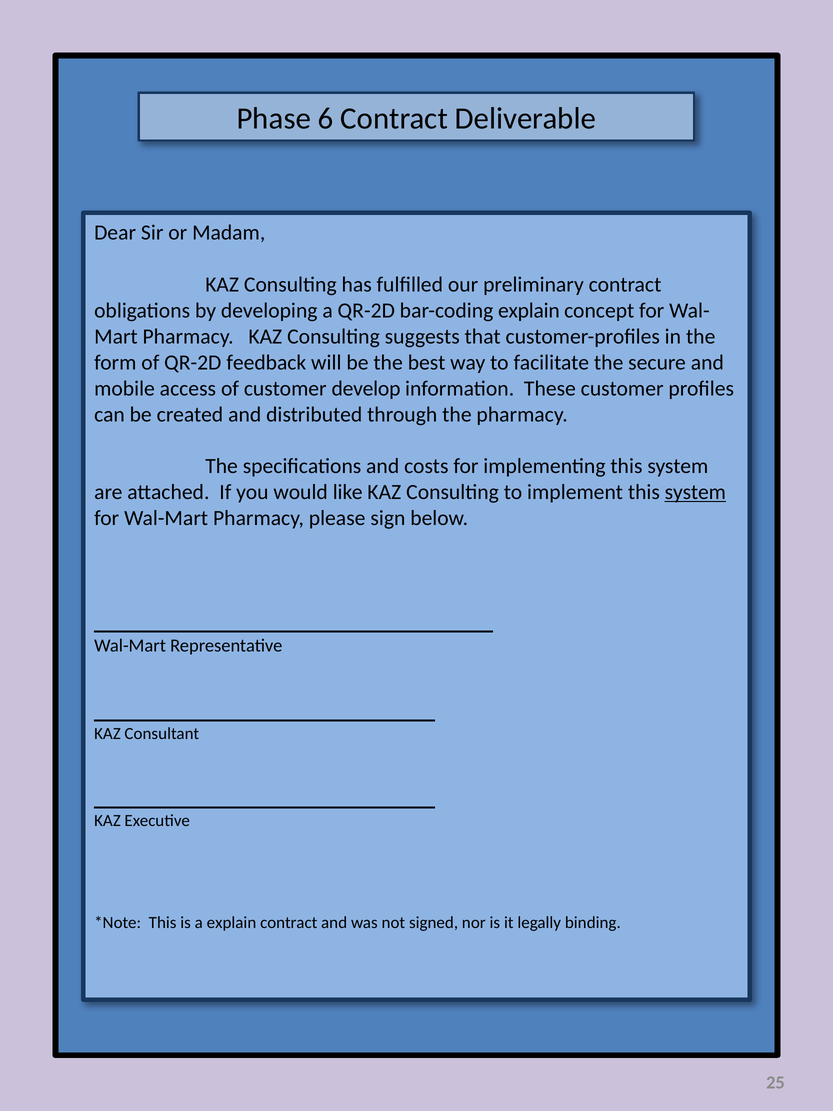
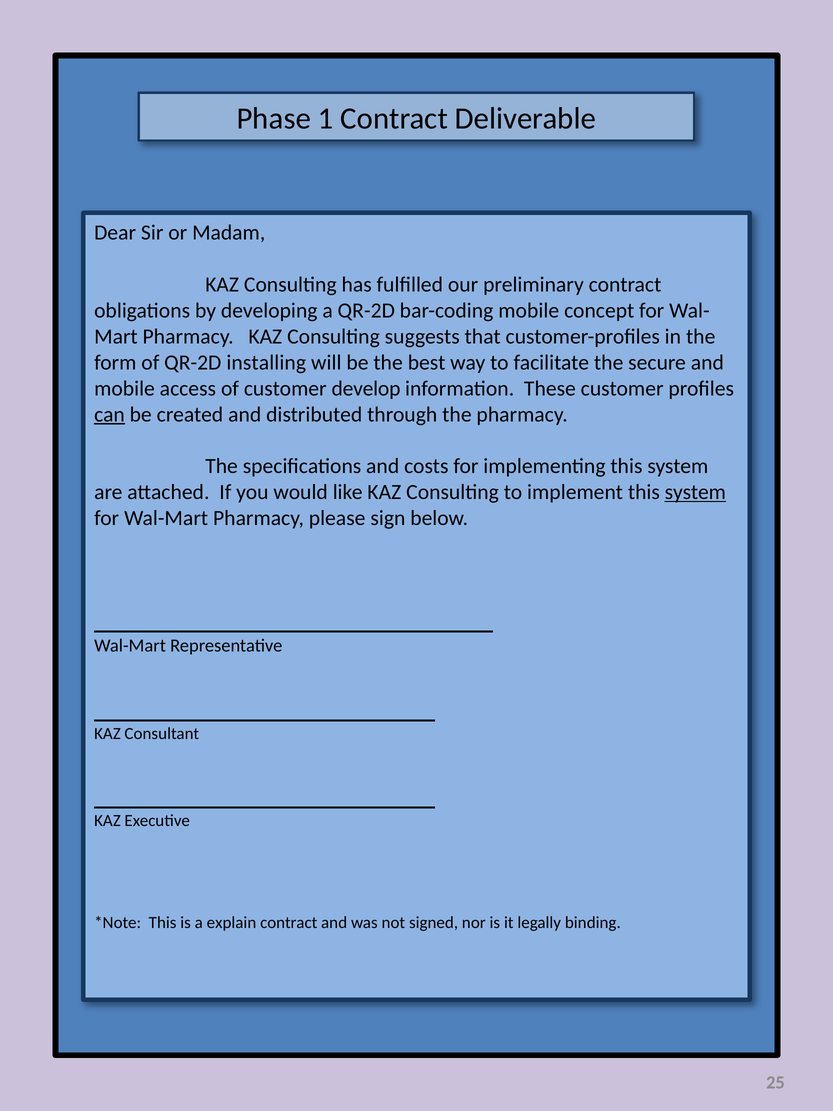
6: 6 -> 1
bar-coding explain: explain -> mobile
feedback: feedback -> installing
can underline: none -> present
